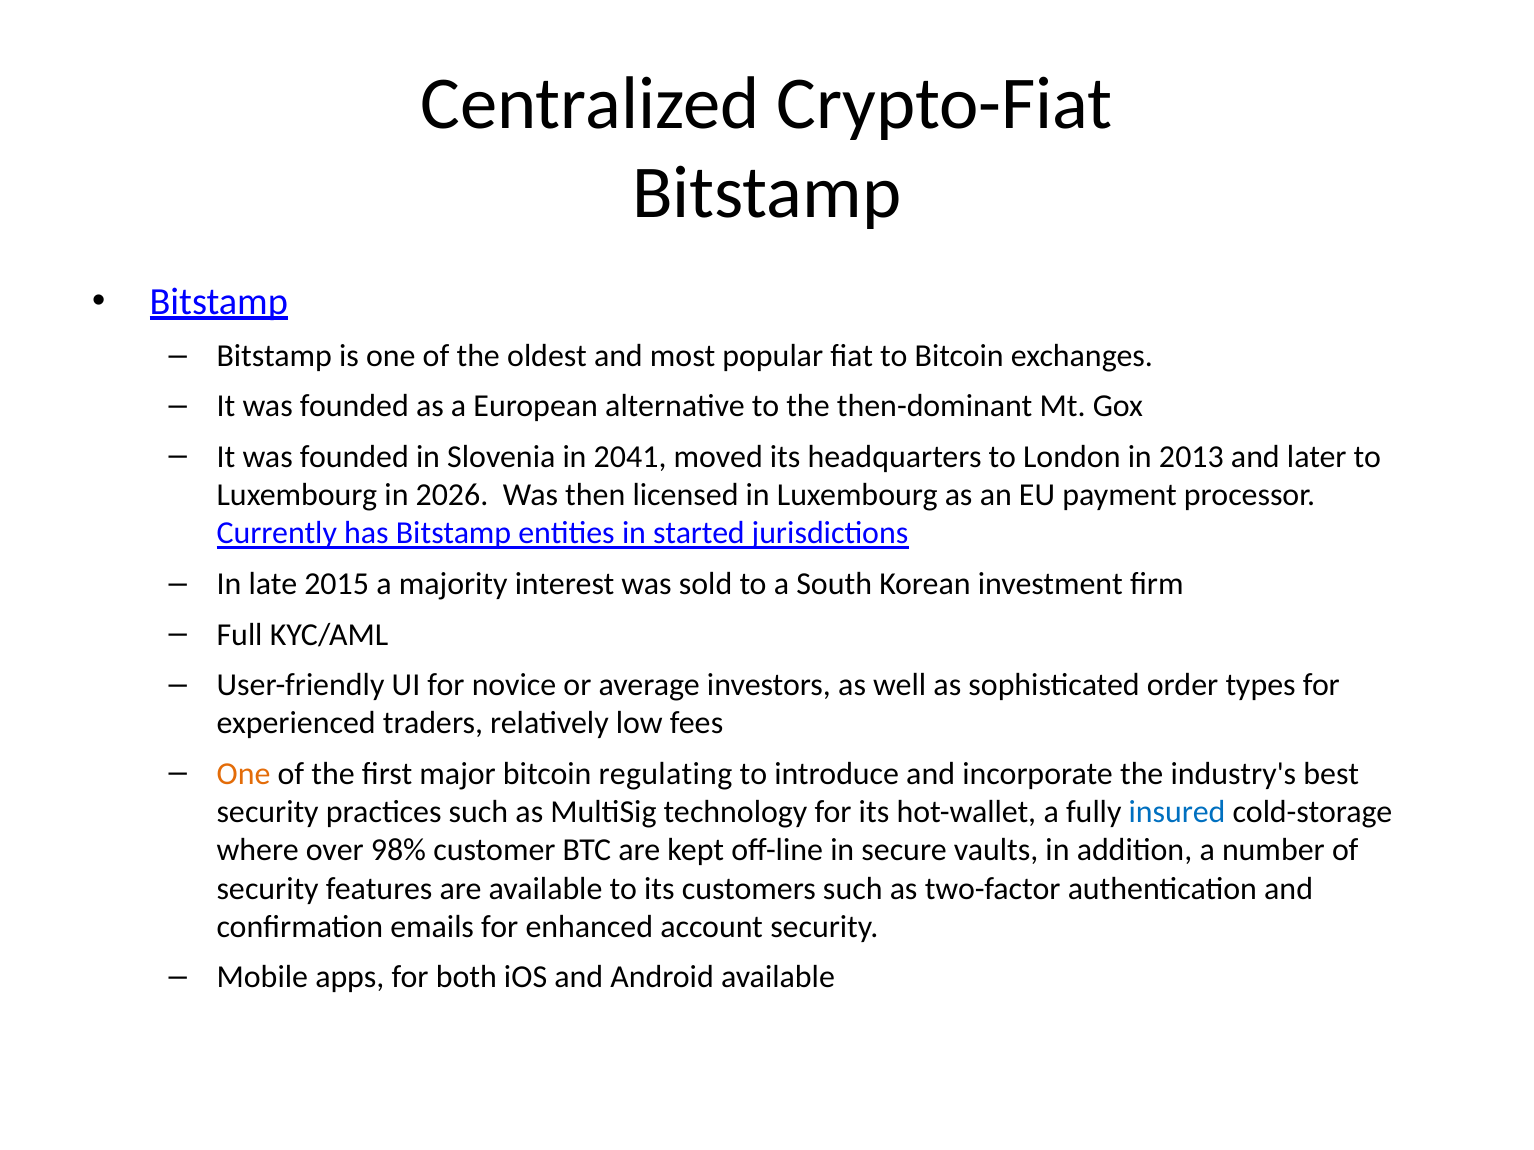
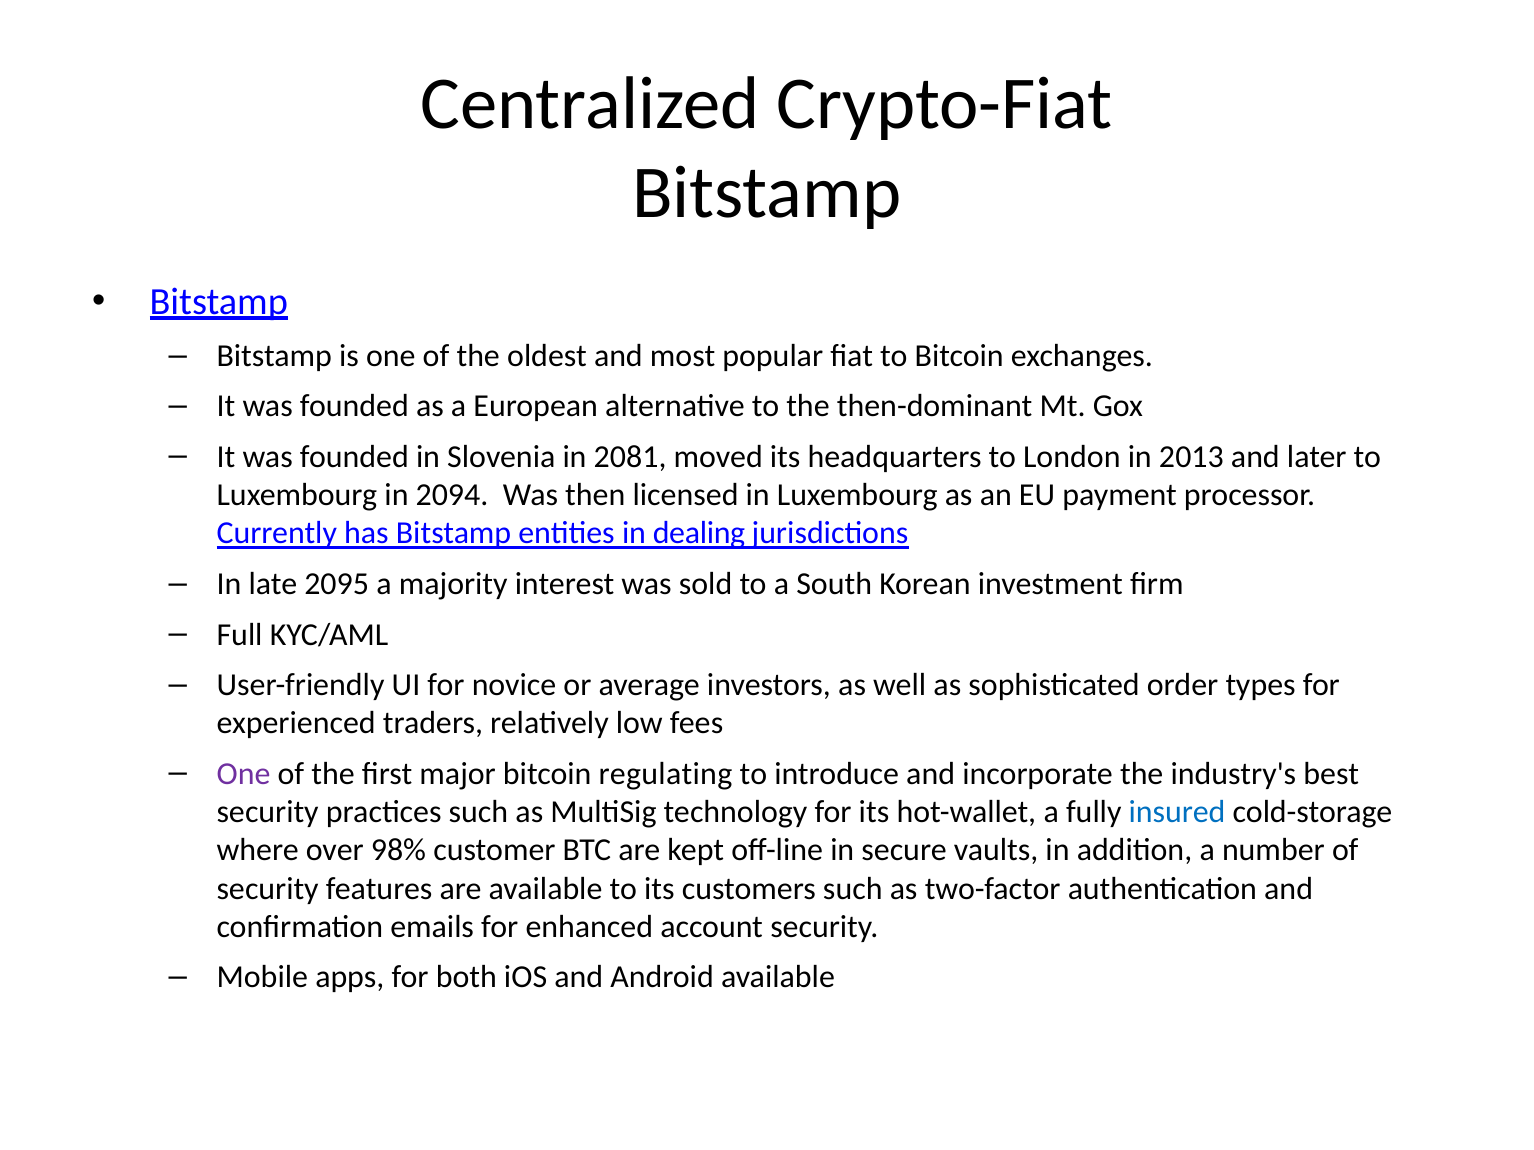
2041: 2041 -> 2081
2026: 2026 -> 2094
started: started -> dealing
2015: 2015 -> 2095
One at (244, 774) colour: orange -> purple
